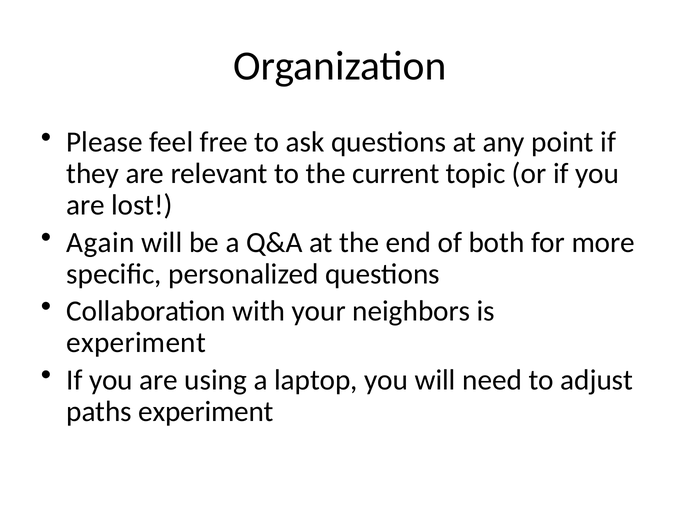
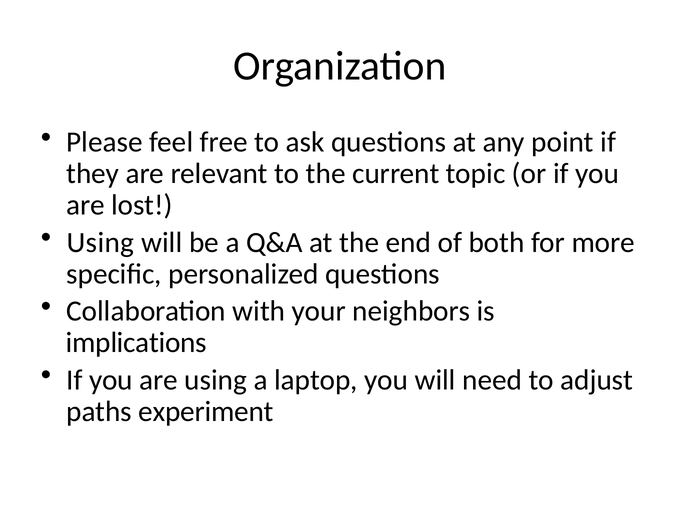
Again at (100, 242): Again -> Using
experiment at (136, 343): experiment -> implications
